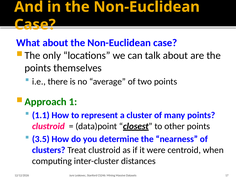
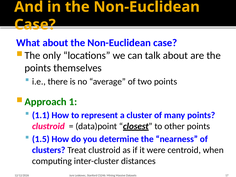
3.5: 3.5 -> 1.5
